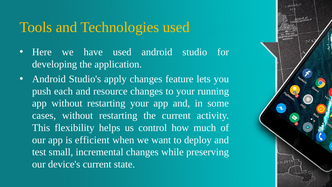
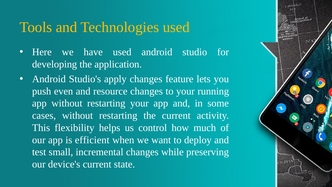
each: each -> even
